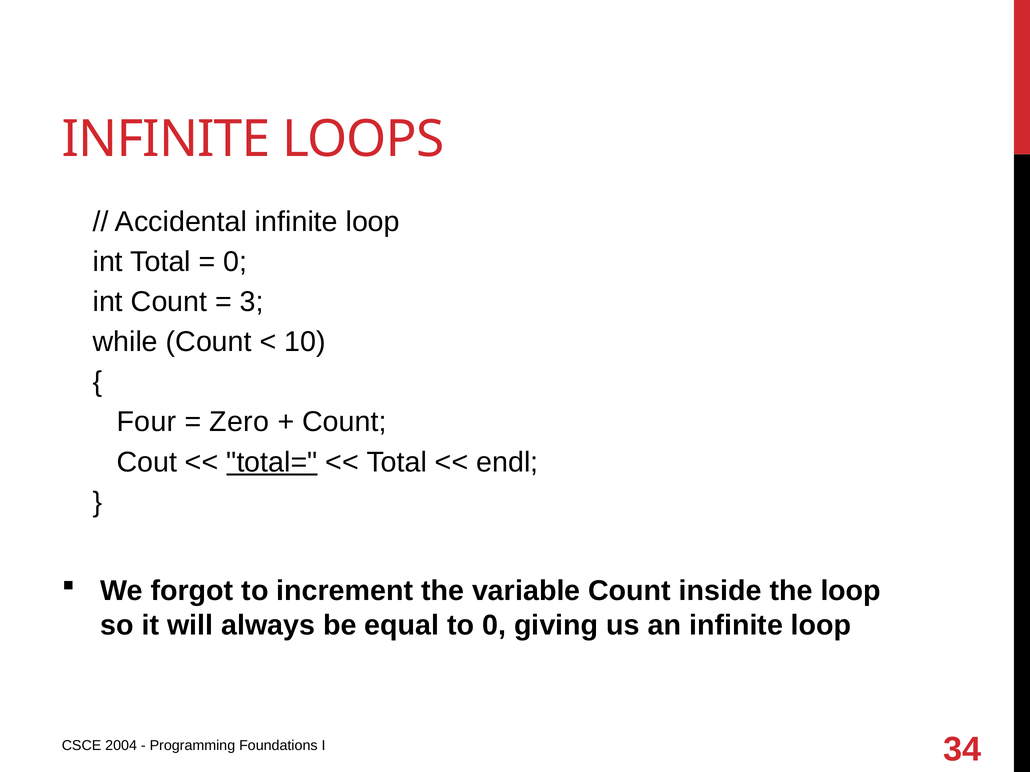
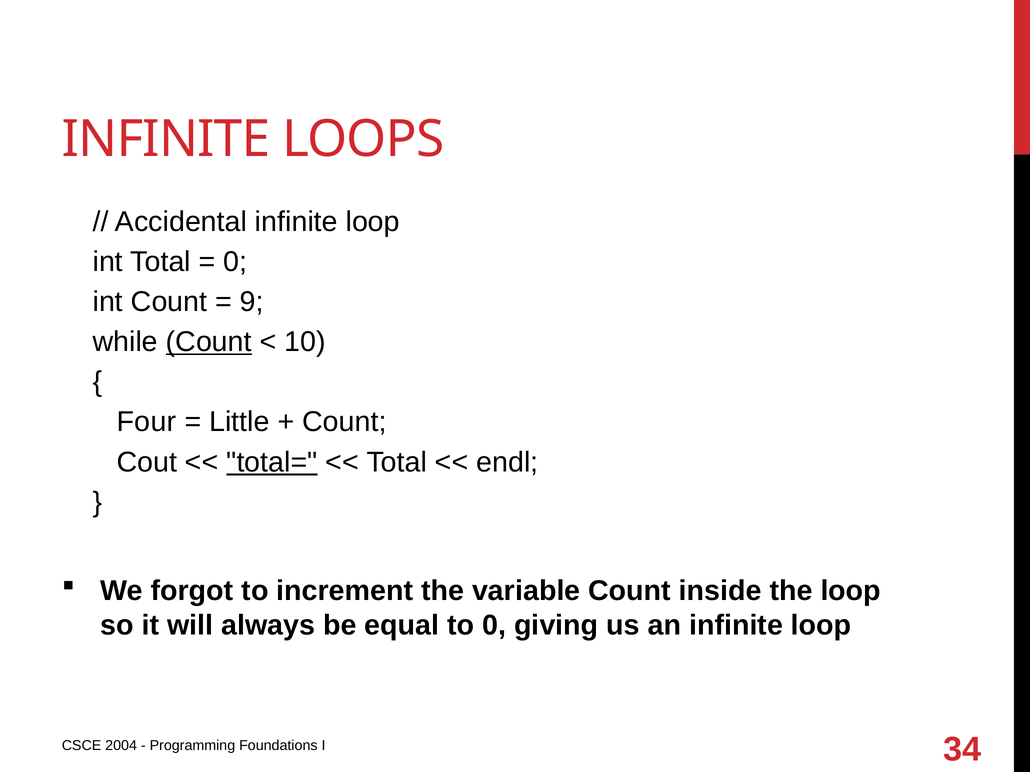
3: 3 -> 9
Count at (209, 342) underline: none -> present
Zero: Zero -> Little
